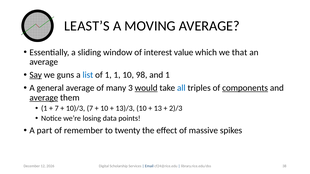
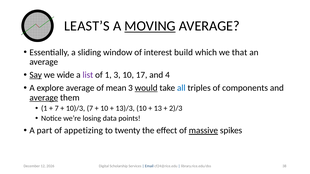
MOVING underline: none -> present
value: value -> build
guns: guns -> wide
list colour: blue -> purple
1 1: 1 -> 3
98: 98 -> 17
and 1: 1 -> 4
general: general -> explore
many: many -> mean
components underline: present -> none
remember: remember -> appetizing
massive underline: none -> present
